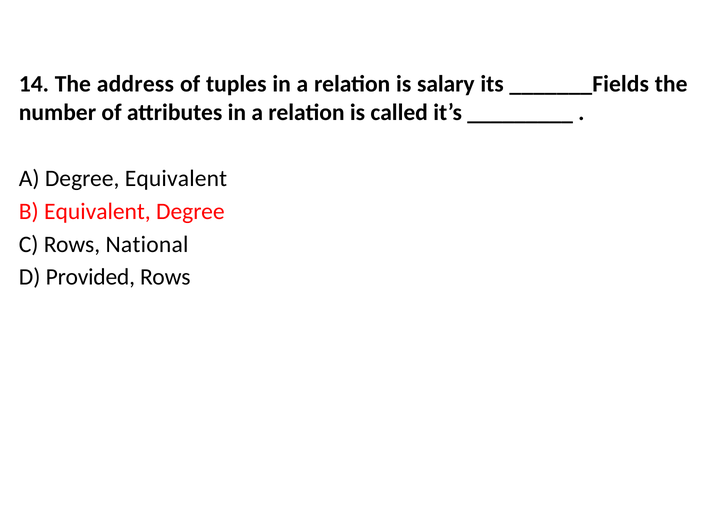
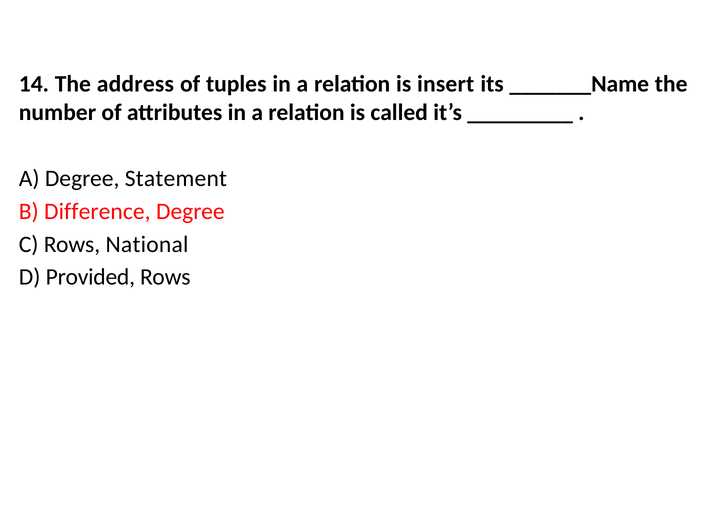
salary: salary -> insert
_______Fields: _______Fields -> _______Name
Degree Equivalent: Equivalent -> Statement
B Equivalent: Equivalent -> Difference
